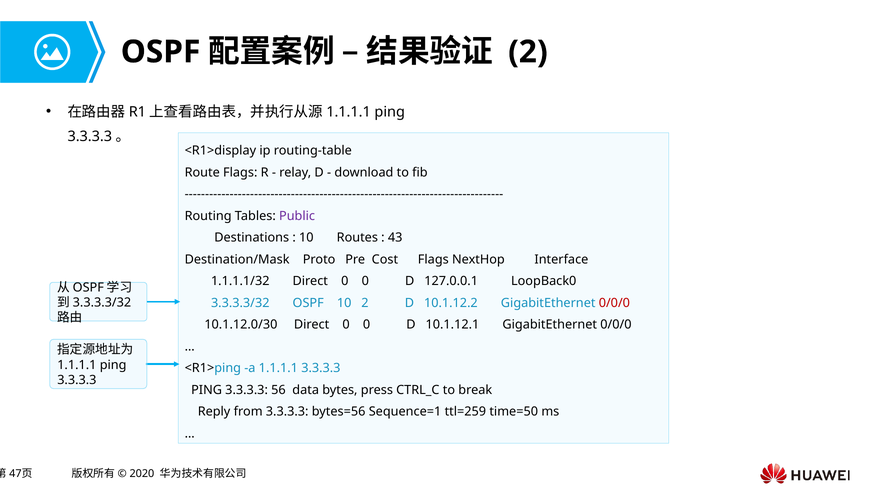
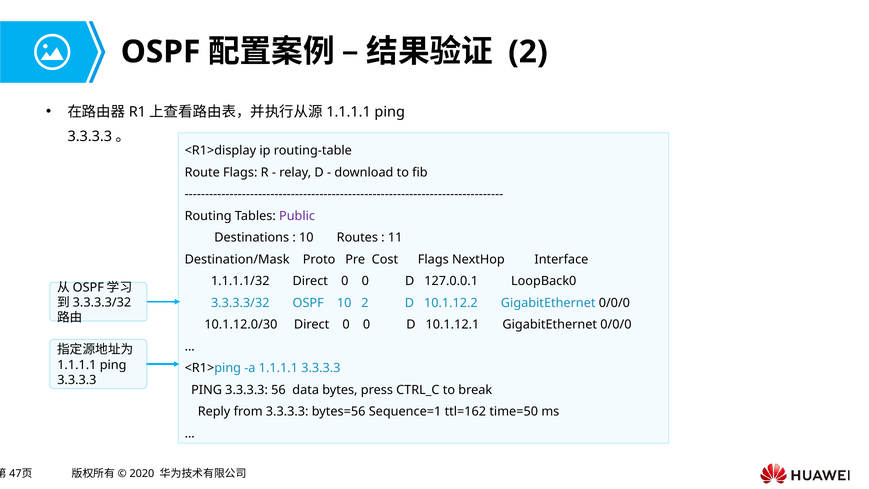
43: 43 -> 11
0/0/0 at (614, 303) colour: red -> black
ttl=259: ttl=259 -> ttl=162
